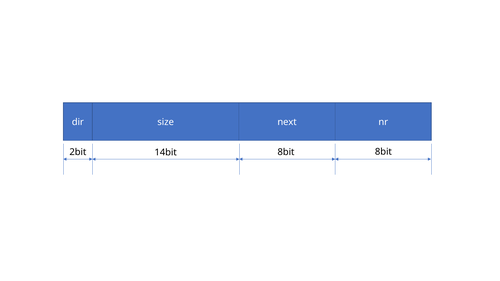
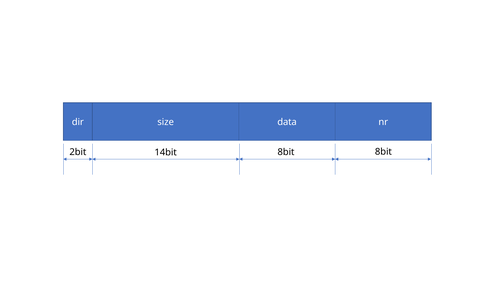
next: next -> data
